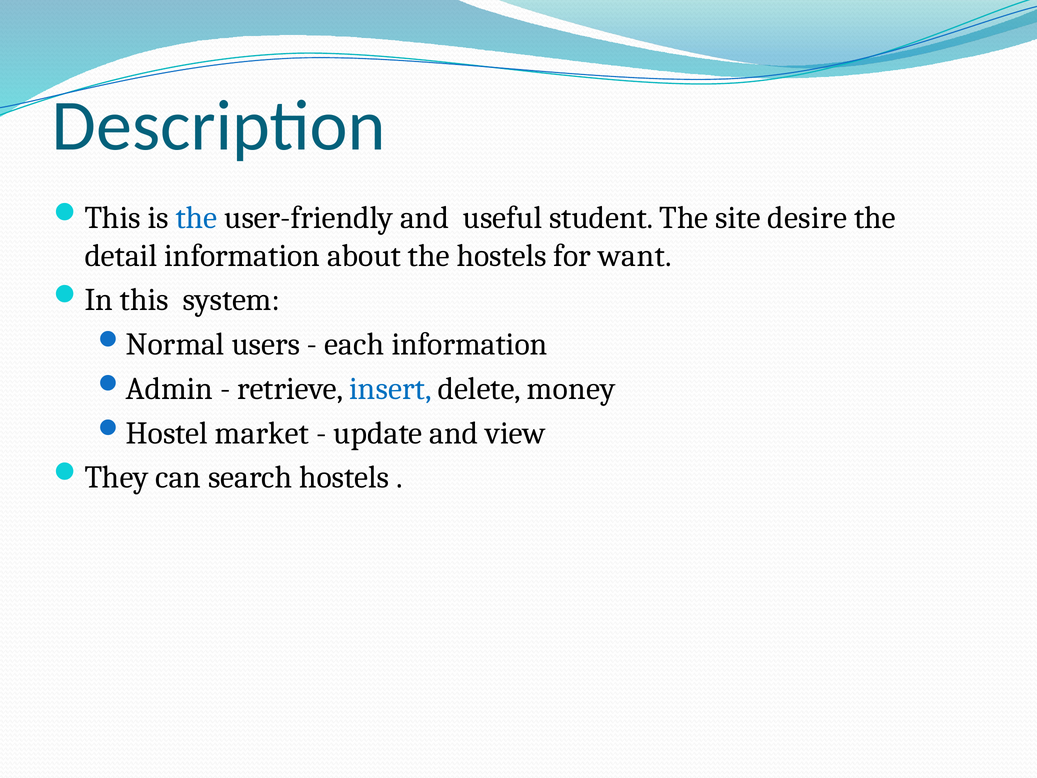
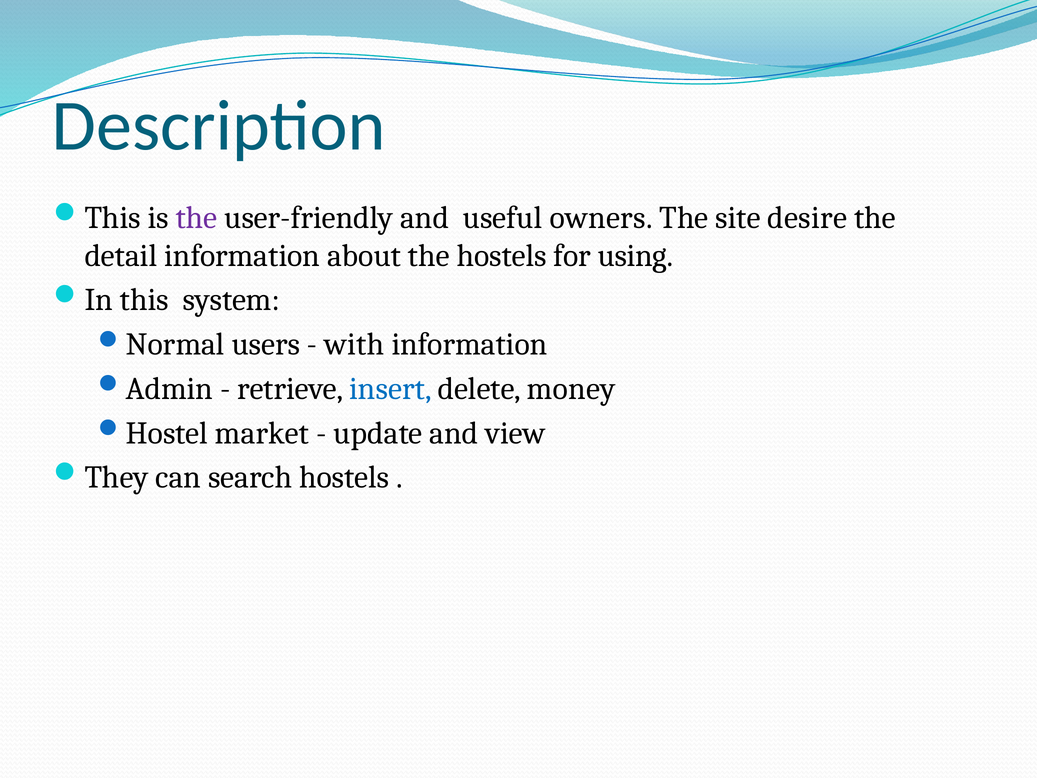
the at (196, 218) colour: blue -> purple
student: student -> owners
want: want -> using
each: each -> with
